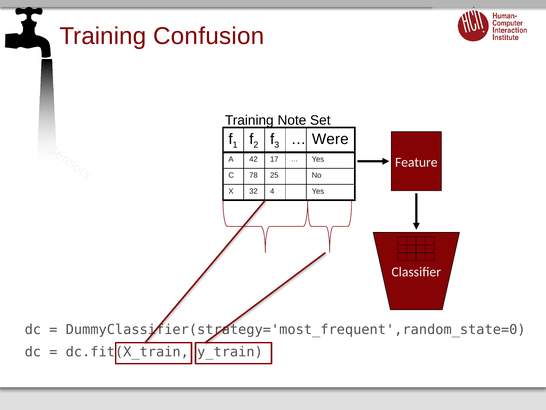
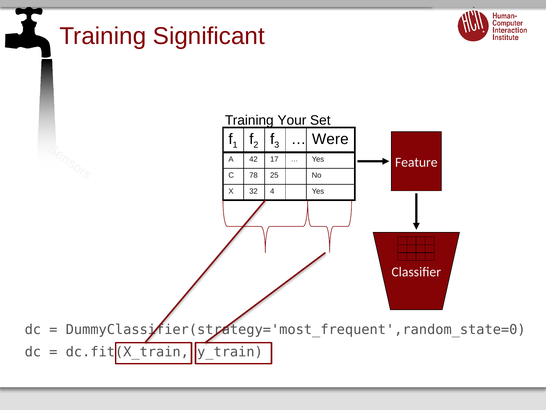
Confusion: Confusion -> Significant
Note: Note -> Your
